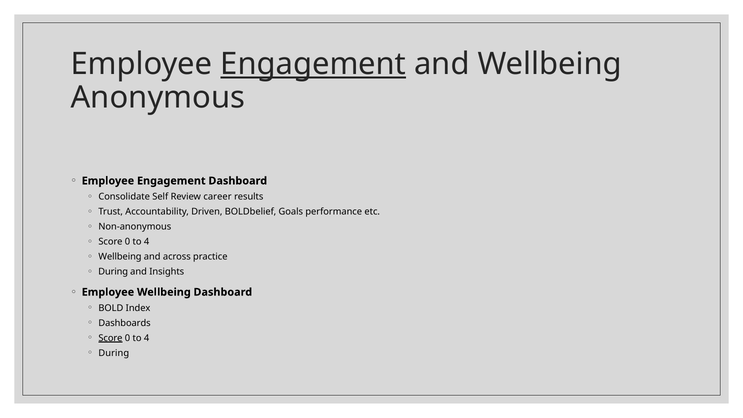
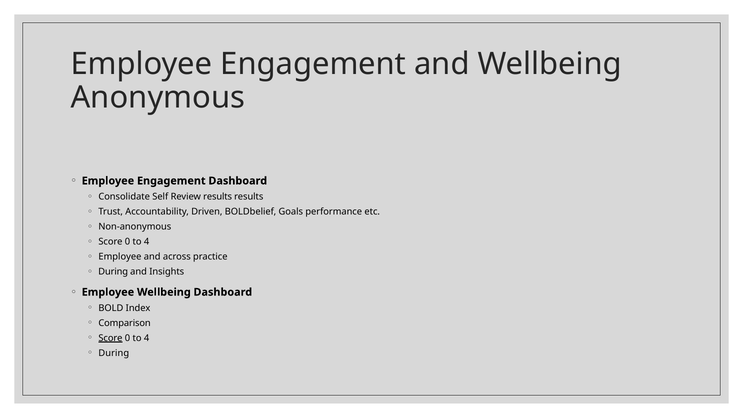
Engagement at (313, 64) underline: present -> none
Review career: career -> results
Wellbeing at (120, 257): Wellbeing -> Employee
Dashboards: Dashboards -> Comparison
